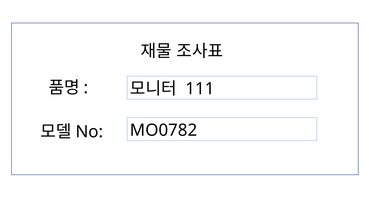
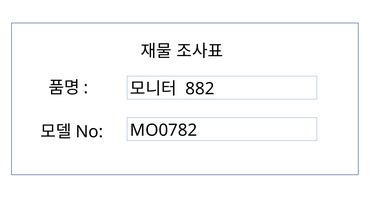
111: 111 -> 882
